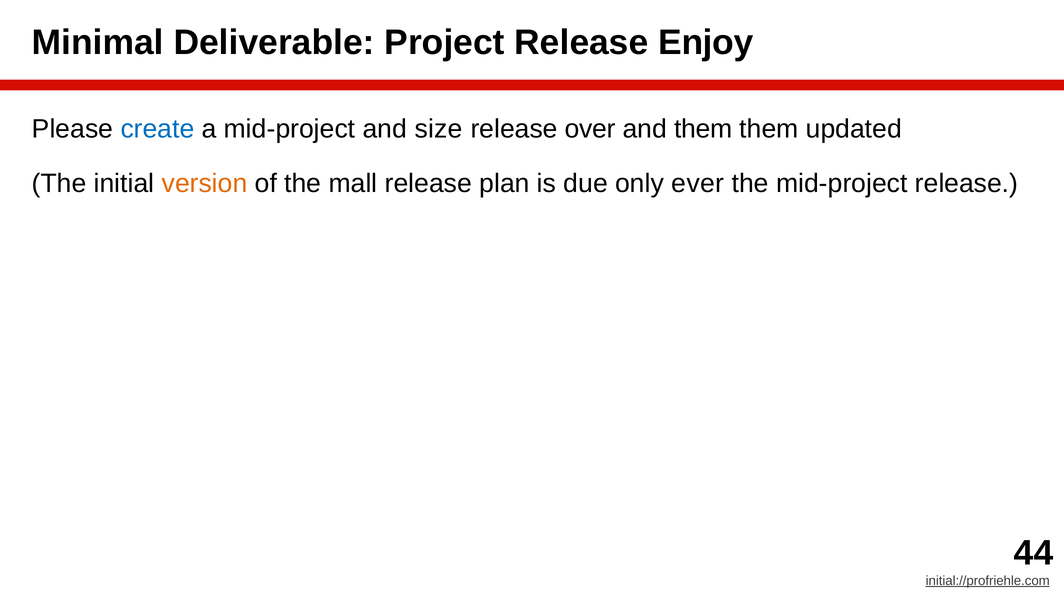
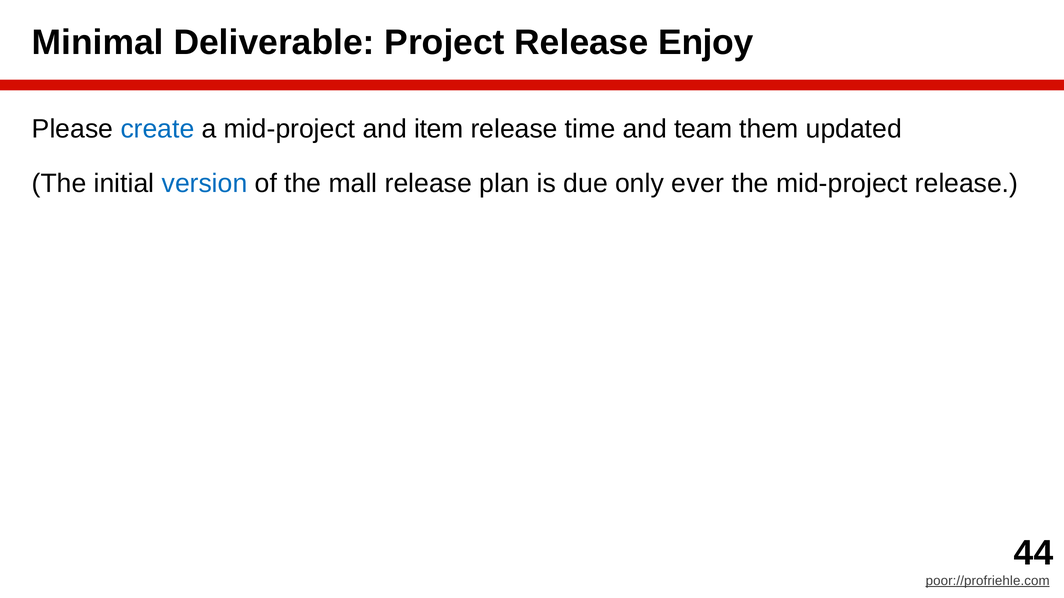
size: size -> item
over: over -> time
and them: them -> team
version colour: orange -> blue
initial://profriehle.com: initial://profriehle.com -> poor://profriehle.com
